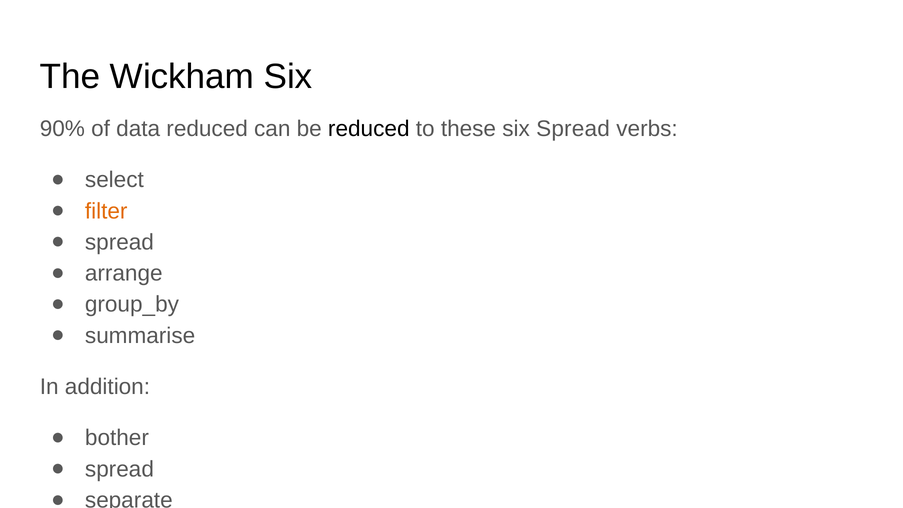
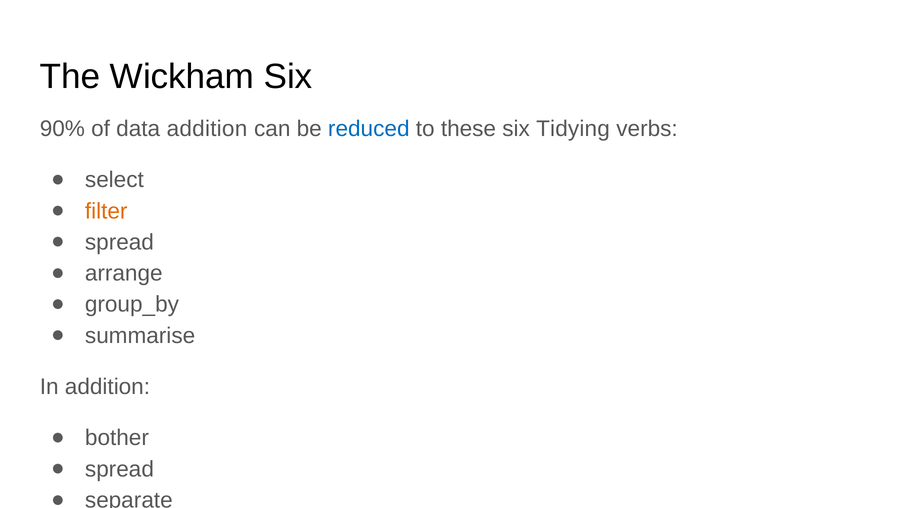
data reduced: reduced -> addition
reduced at (369, 129) colour: black -> blue
six Spread: Spread -> Tidying
